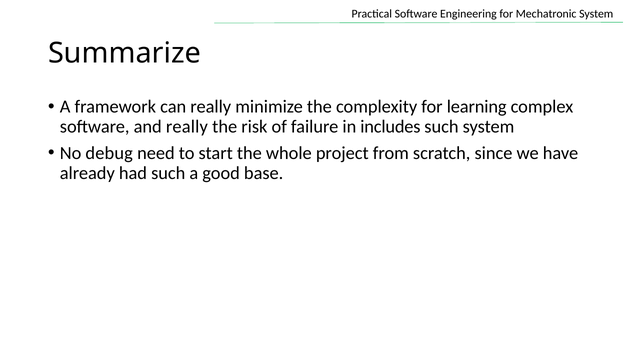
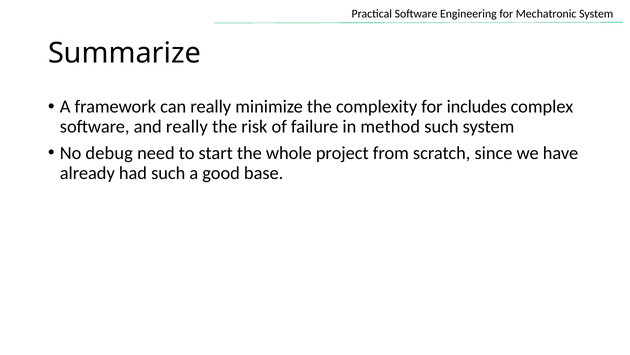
learning: learning -> includes
includes: includes -> method
